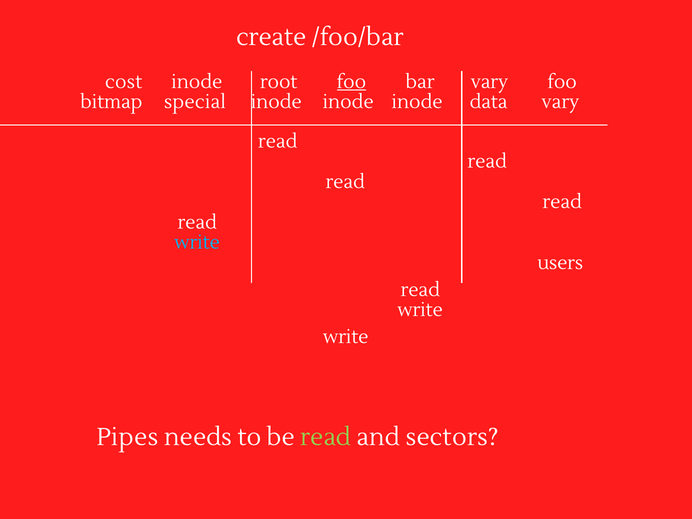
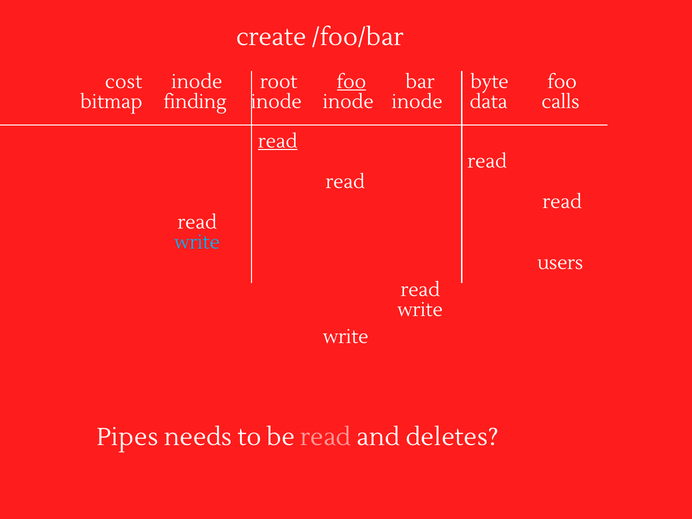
bar vary: vary -> byte
special: special -> finding
data vary: vary -> calls
read at (278, 141) underline: none -> present
read at (326, 437) colour: light green -> pink
sectors: sectors -> deletes
